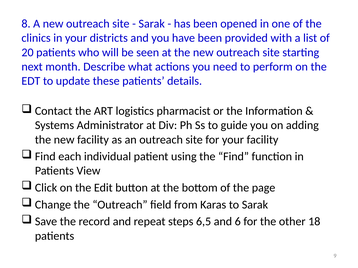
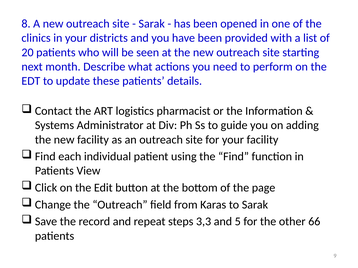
6,5: 6,5 -> 3,3
6: 6 -> 5
18: 18 -> 66
